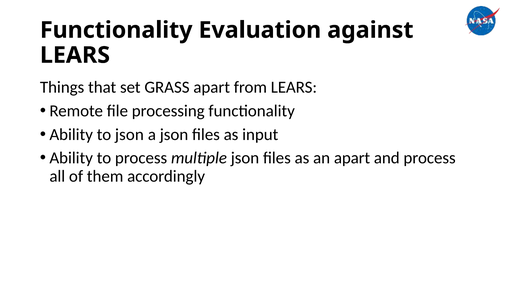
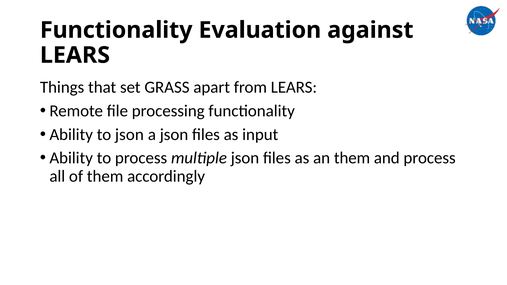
an apart: apart -> them
